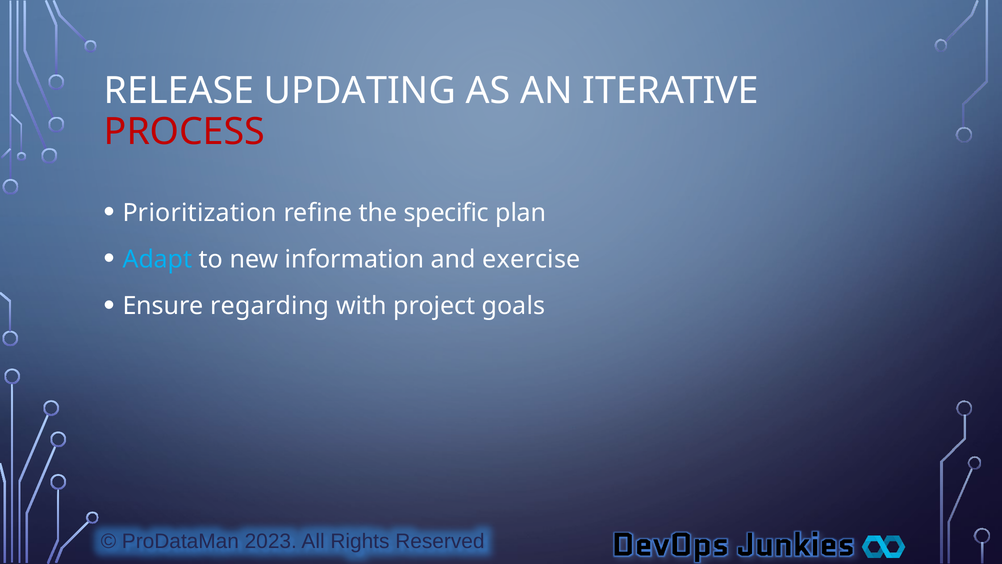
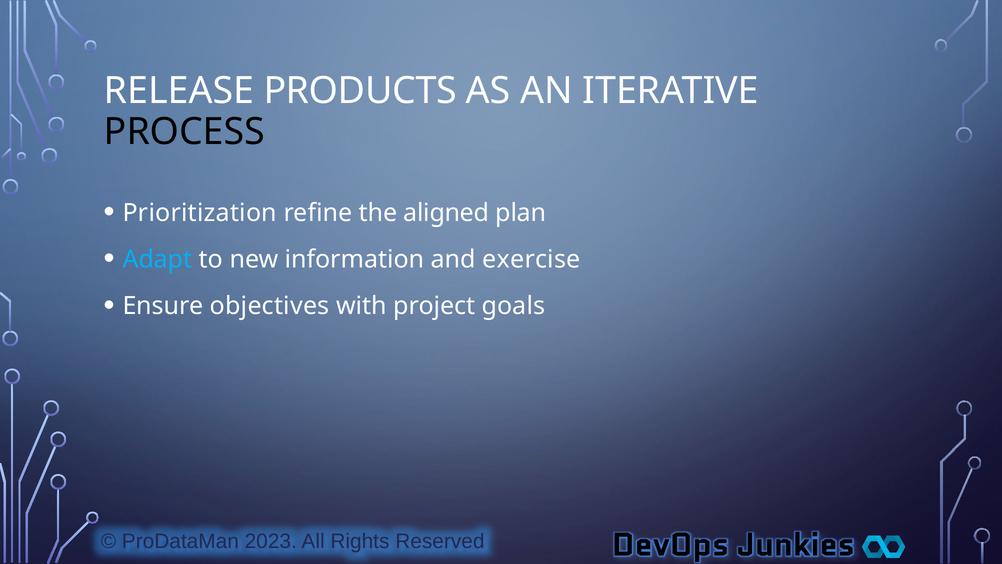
UPDATING: UPDATING -> PRODUCTS
PROCESS colour: red -> black
specific: specific -> aligned
regarding: regarding -> objectives
